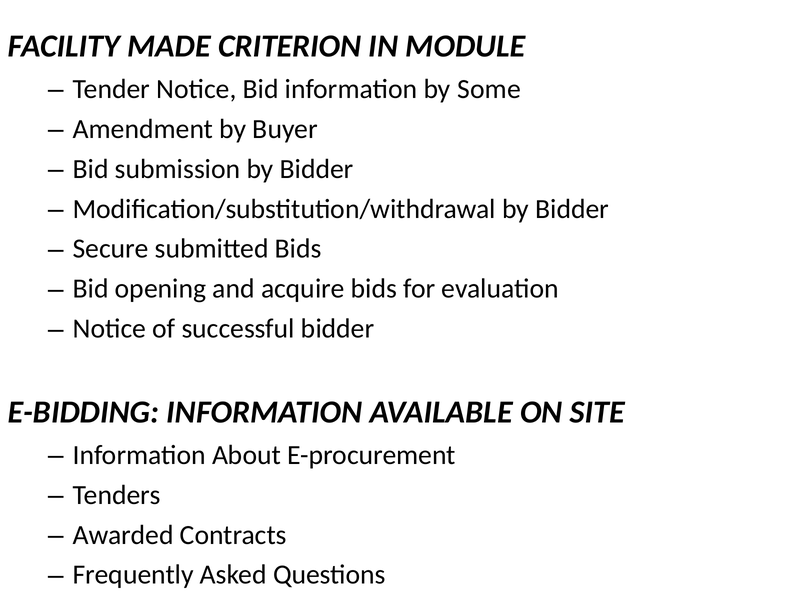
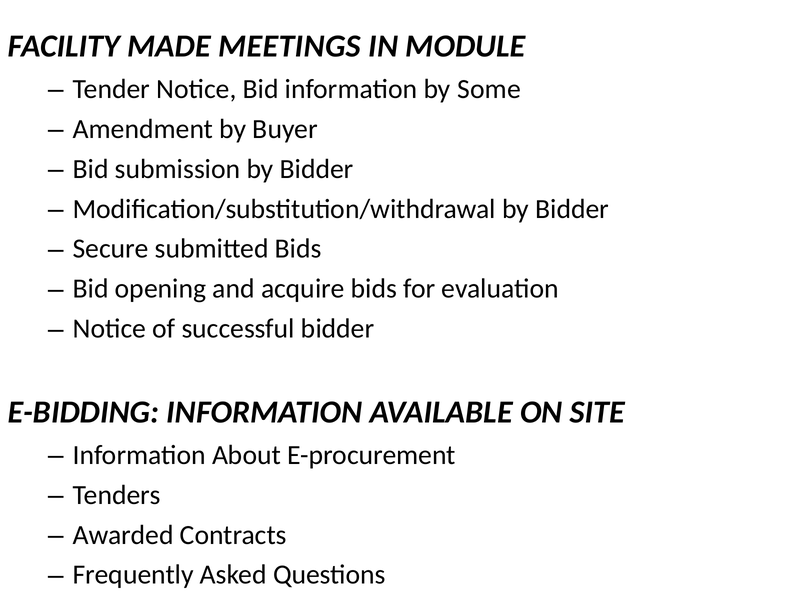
CRITERION: CRITERION -> MEETINGS
